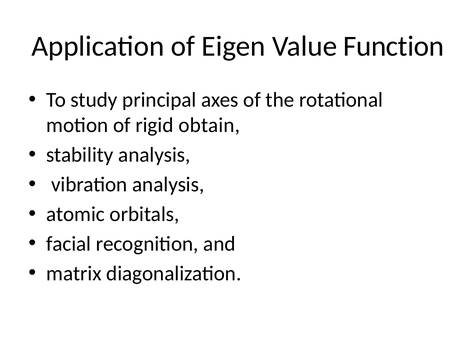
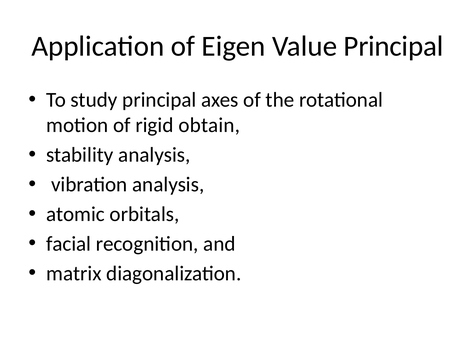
Value Function: Function -> Principal
